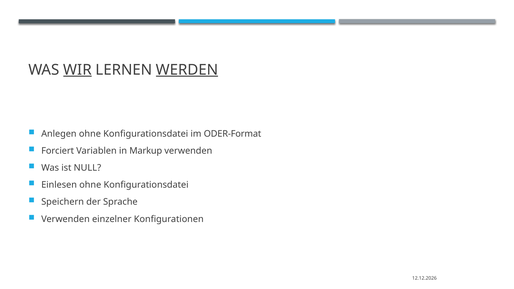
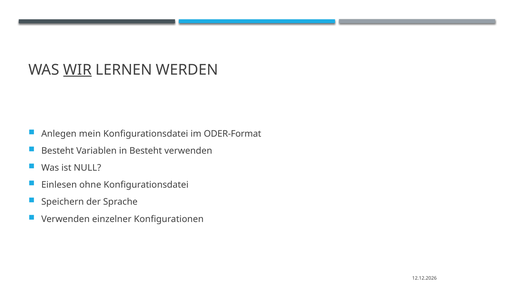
WERDEN underline: present -> none
Anlegen ohne: ohne -> mein
Forciert at (58, 151): Forciert -> Besteht
in Markup: Markup -> Besteht
